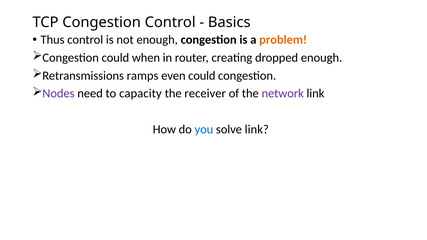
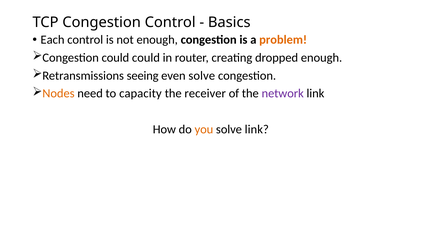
Thus: Thus -> Each
could when: when -> could
ramps: ramps -> seeing
even could: could -> solve
Nodes colour: purple -> orange
you colour: blue -> orange
